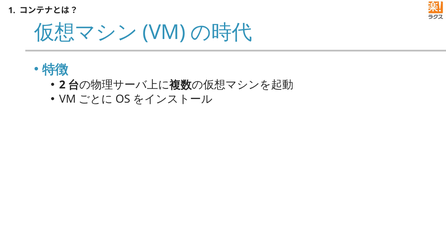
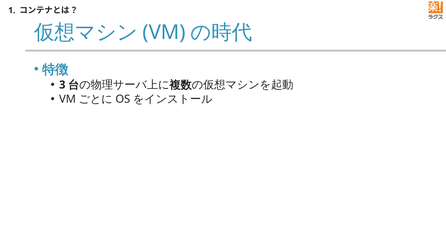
2: 2 -> 3
